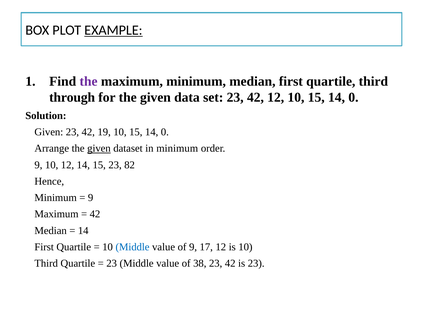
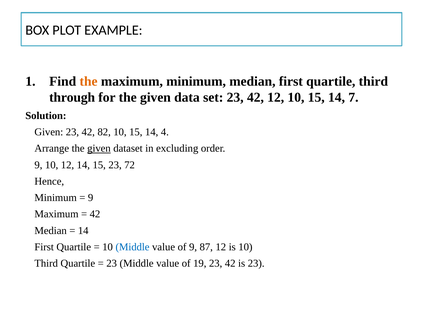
EXAMPLE underline: present -> none
the at (89, 81) colour: purple -> orange
0 at (353, 98): 0 -> 7
19: 19 -> 82
0 at (165, 132): 0 -> 4
in minimum: minimum -> excluding
82: 82 -> 72
17: 17 -> 87
38: 38 -> 19
